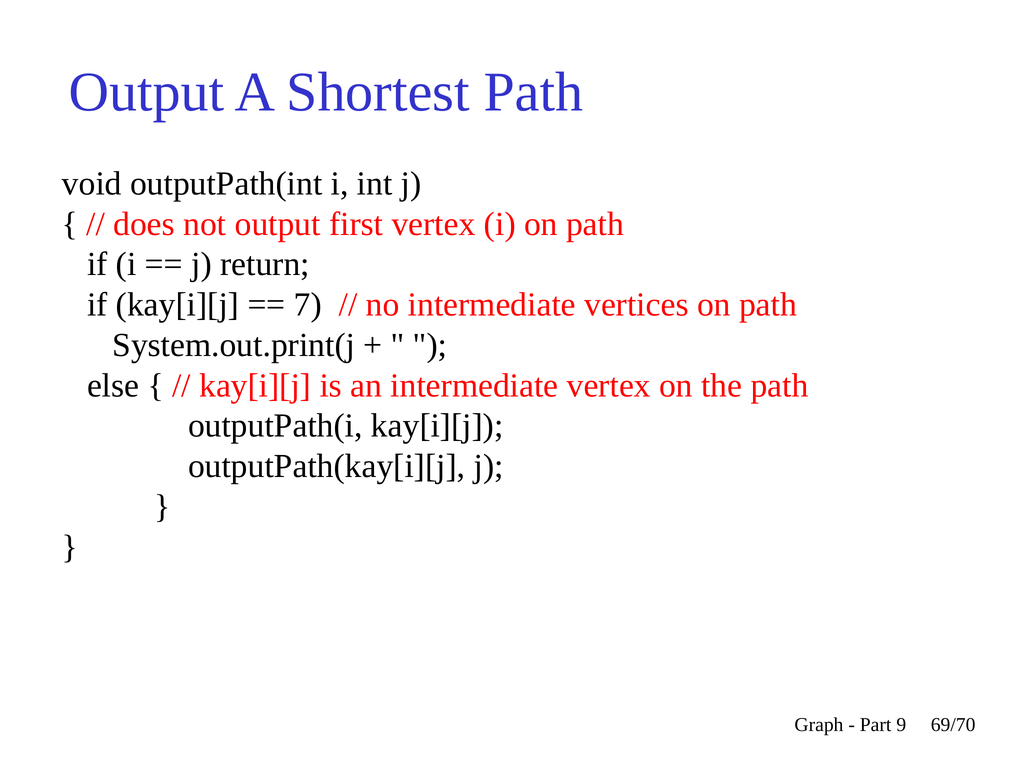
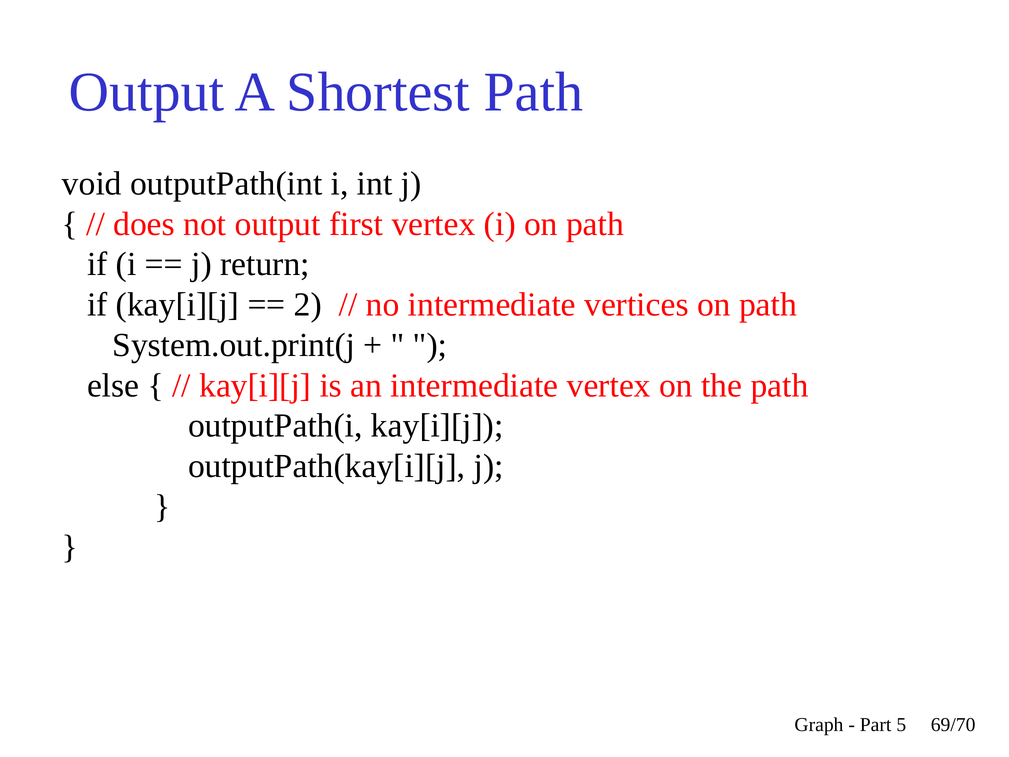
7: 7 -> 2
9: 9 -> 5
